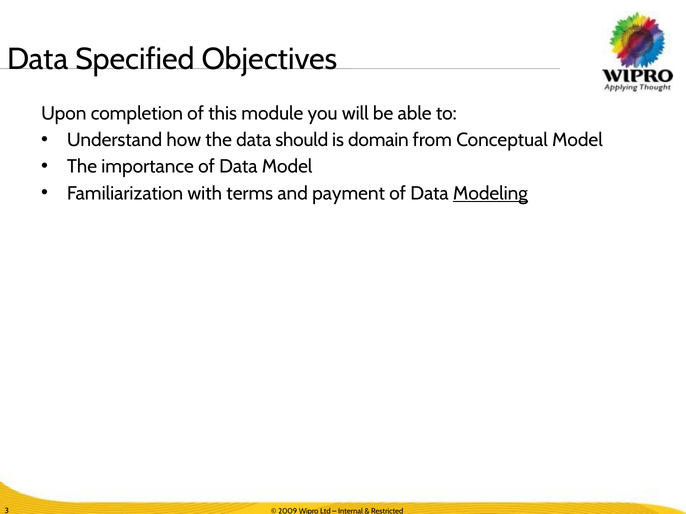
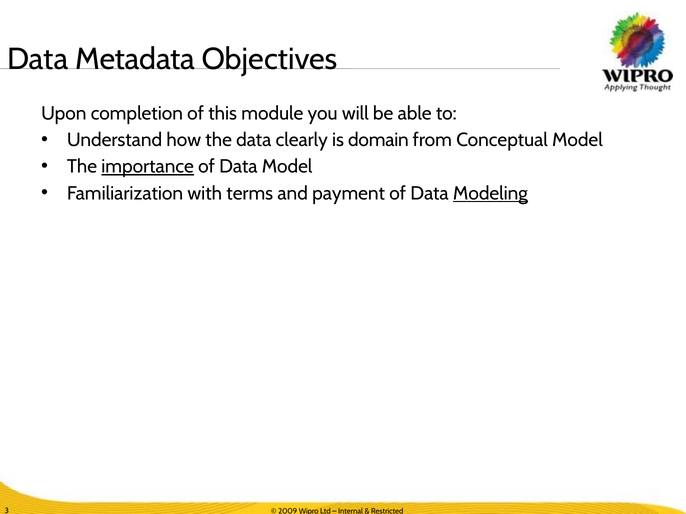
Specified: Specified -> Metadata
should: should -> clearly
importance underline: none -> present
